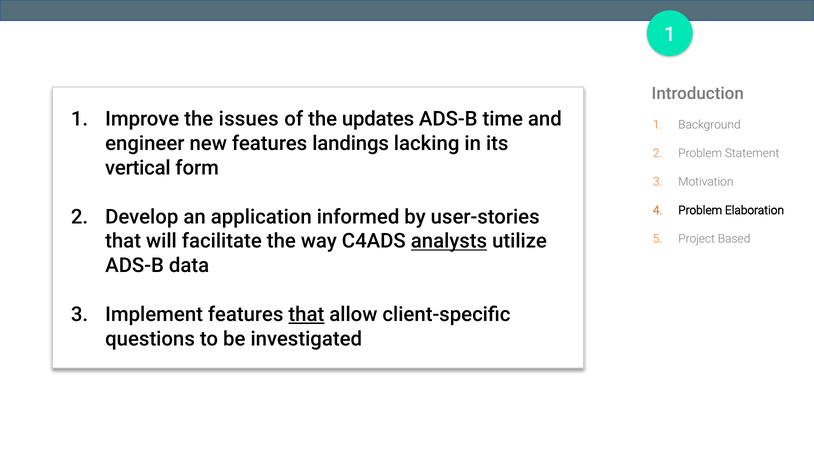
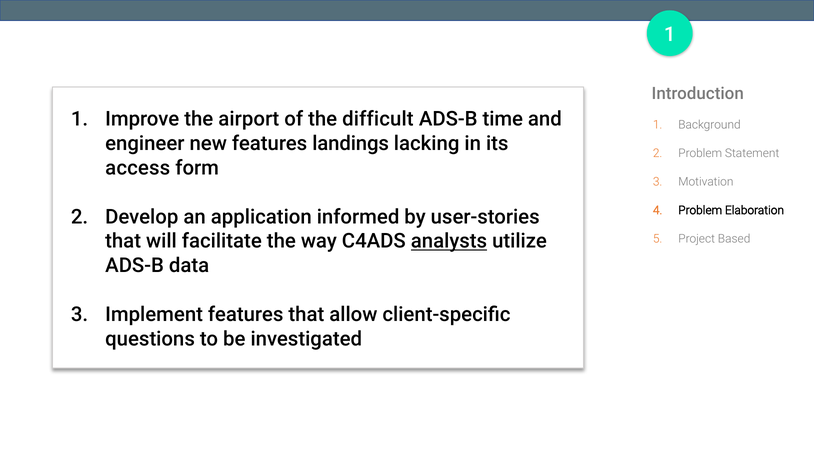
issues: issues -> airport
updates: updates -> difficult
vertical: vertical -> access
that at (306, 314) underline: present -> none
